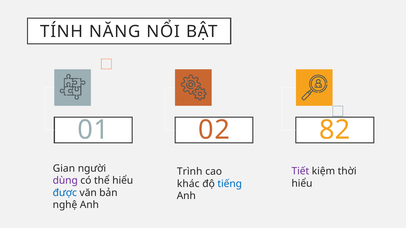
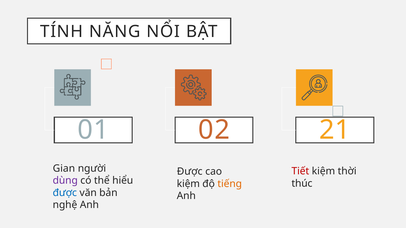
82: 82 -> 21
Tiết colour: purple -> red
Trình at (190, 172): Trình -> Được
hiểu at (302, 184): hiểu -> thúc
khác at (188, 184): khác -> kiệm
tiếng colour: blue -> orange
